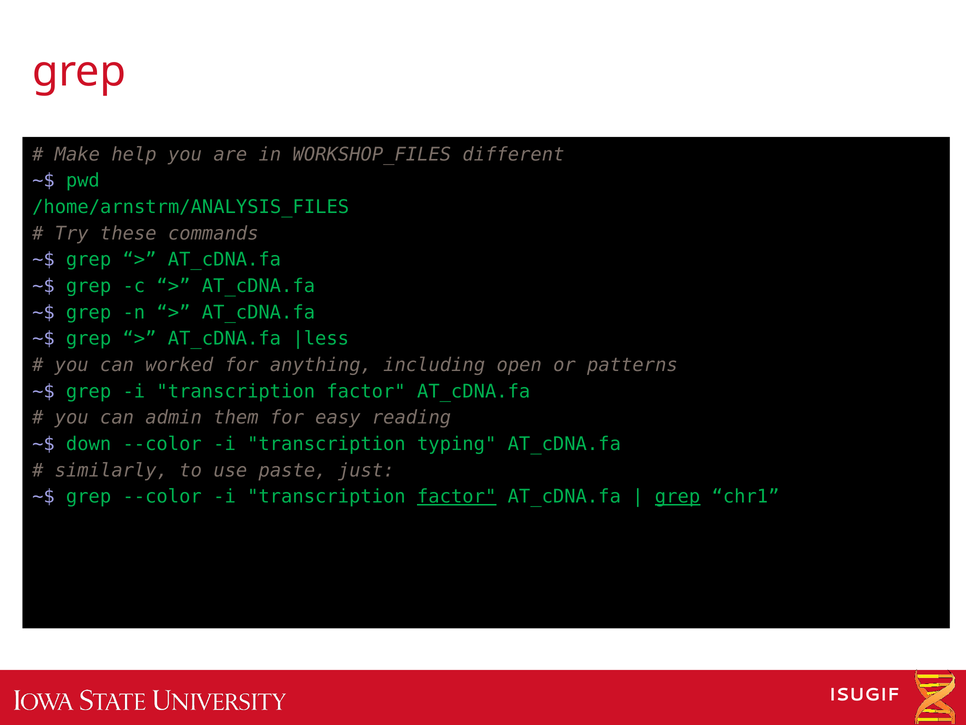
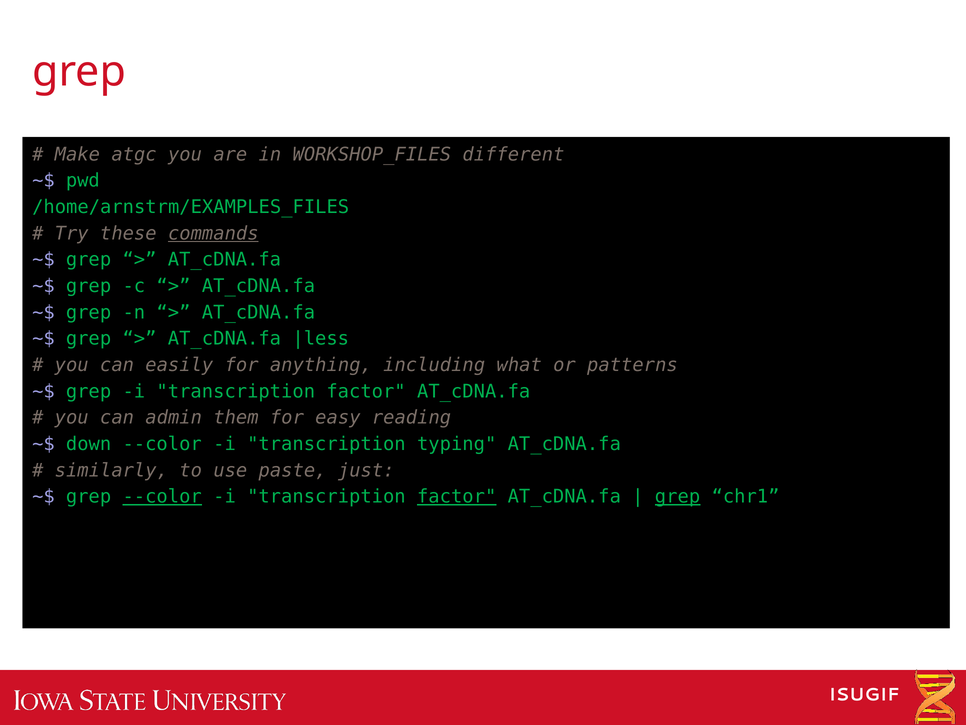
help: help -> atgc
/home/arnstrm/ANALYSIS_FILES: /home/arnstrm/ANALYSIS_FILES -> /home/arnstrm/EXAMPLES_FILES
commands underline: none -> present
worked: worked -> easily
open: open -> what
--color at (162, 496) underline: none -> present
